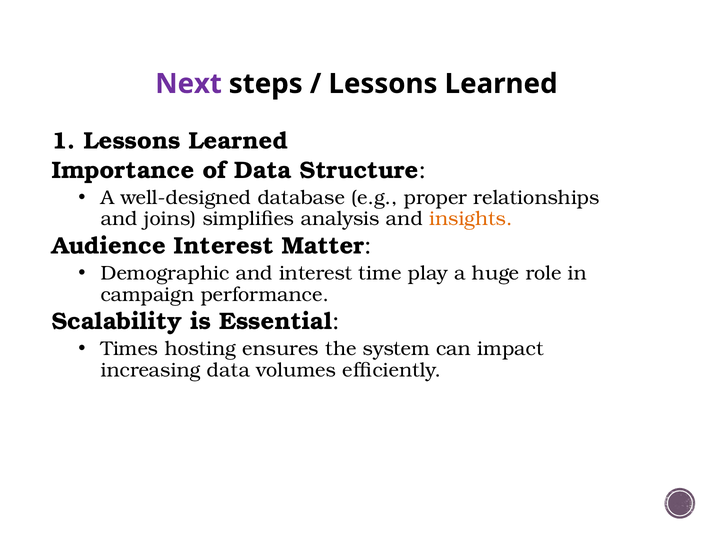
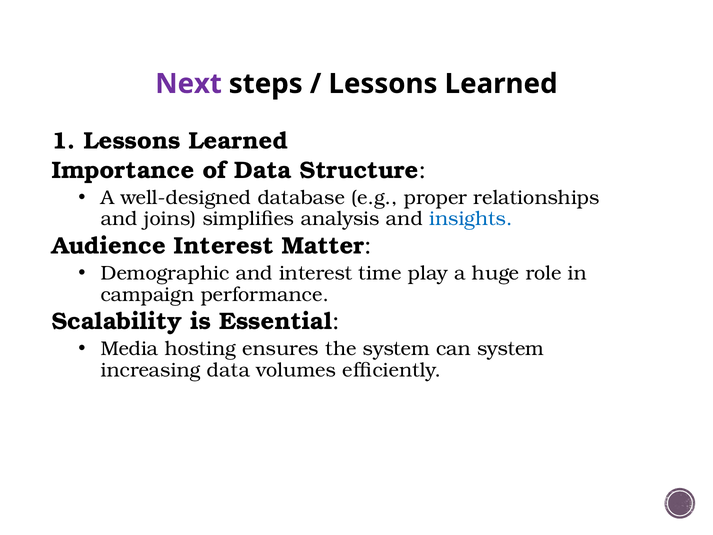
insights colour: orange -> blue
Times: Times -> Media
can impact: impact -> system
